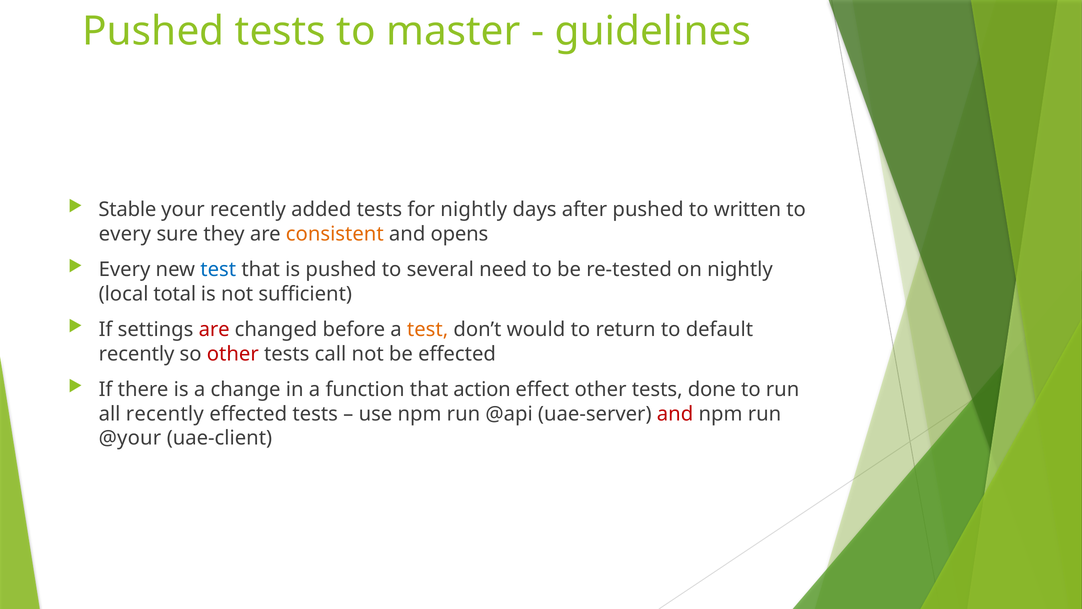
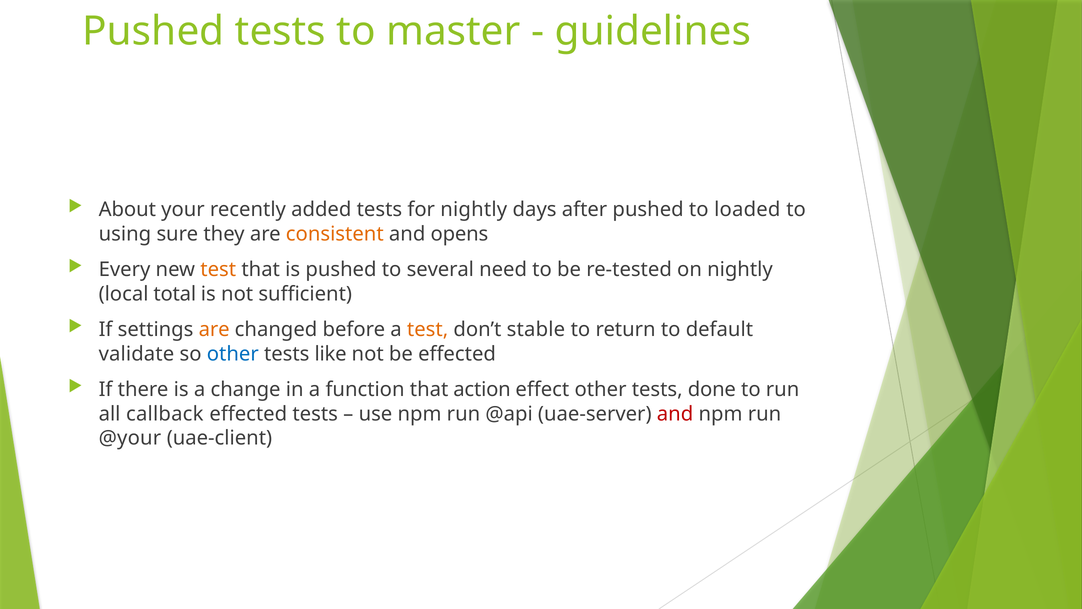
Stable: Stable -> About
written: written -> loaded
every at (125, 234): every -> using
test at (218, 269) colour: blue -> orange
are at (214, 329) colour: red -> orange
would: would -> stable
recently at (137, 354): recently -> validate
other at (233, 354) colour: red -> blue
call: call -> like
all recently: recently -> callback
